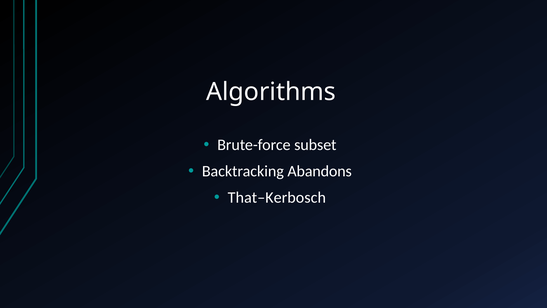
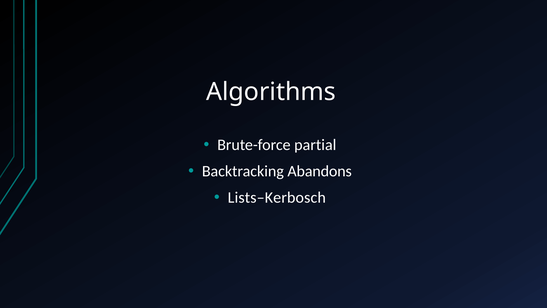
subset: subset -> partial
That–Kerbosch: That–Kerbosch -> Lists–Kerbosch
